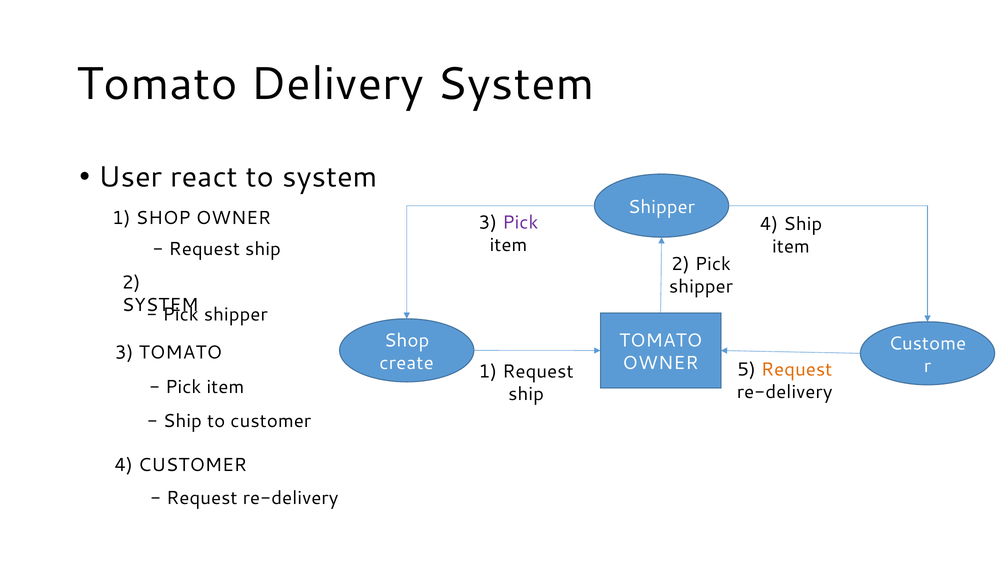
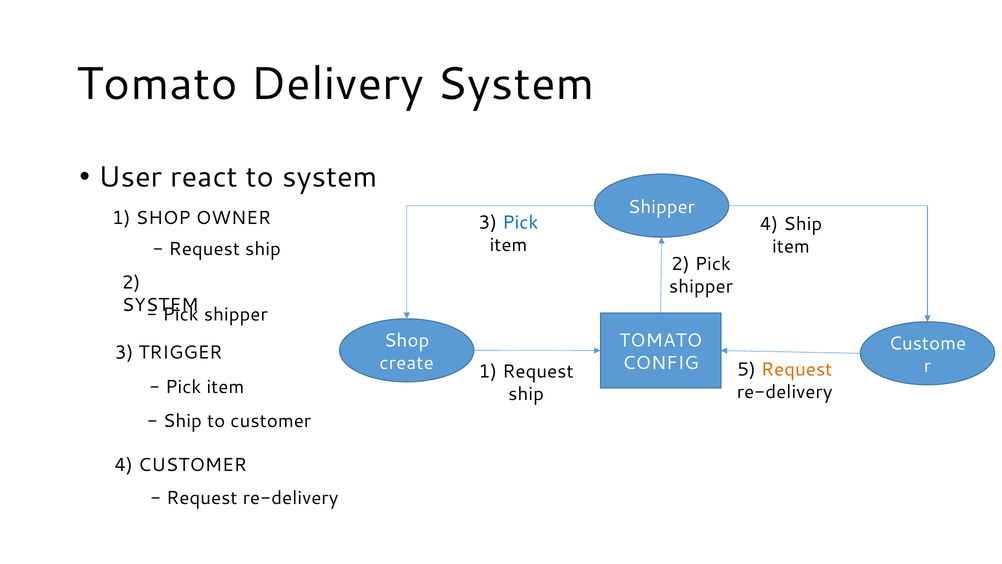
Pick at (520, 223) colour: purple -> blue
3 TOMATO: TOMATO -> TRIGGER
OWNER at (660, 363): OWNER -> CONFIG
